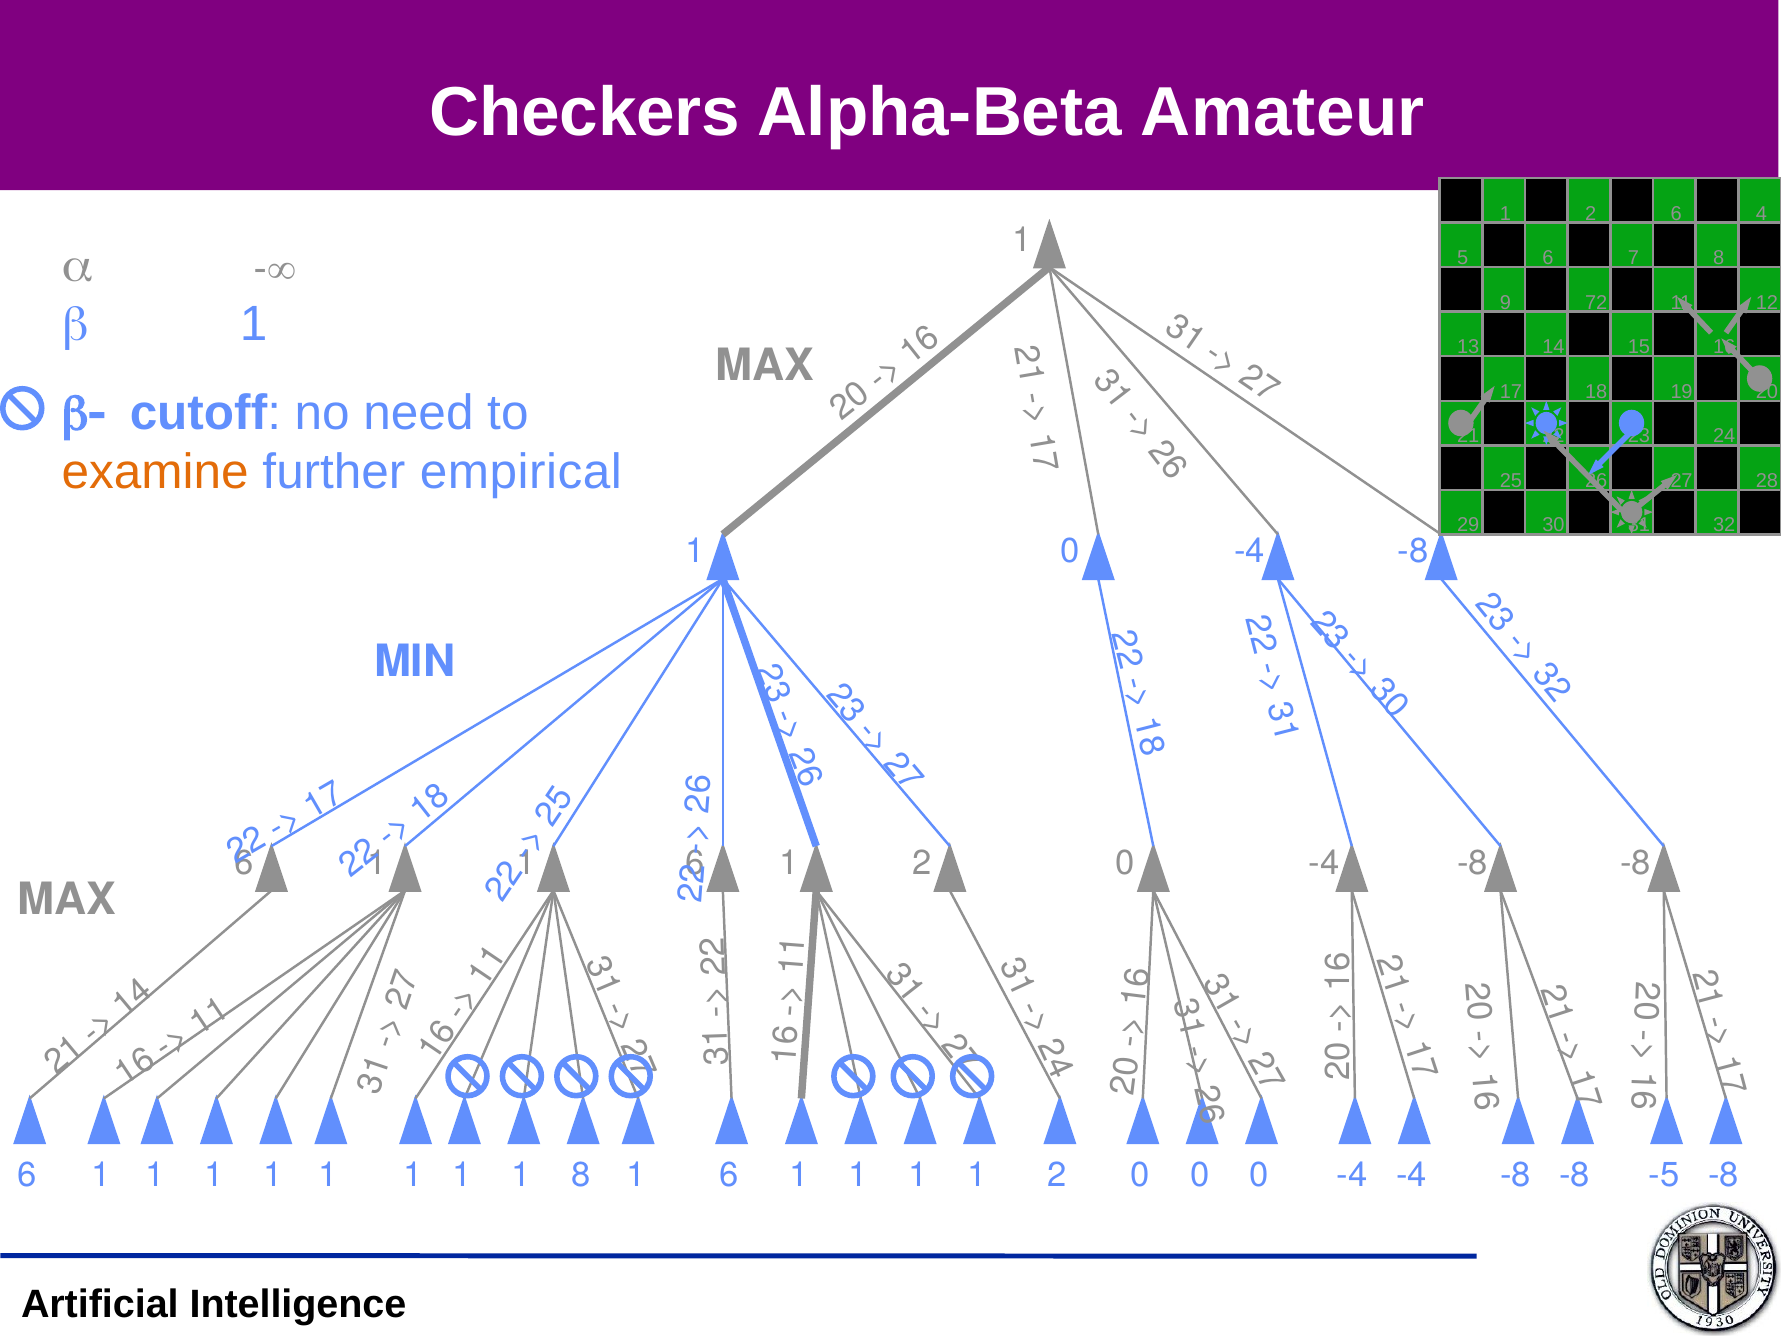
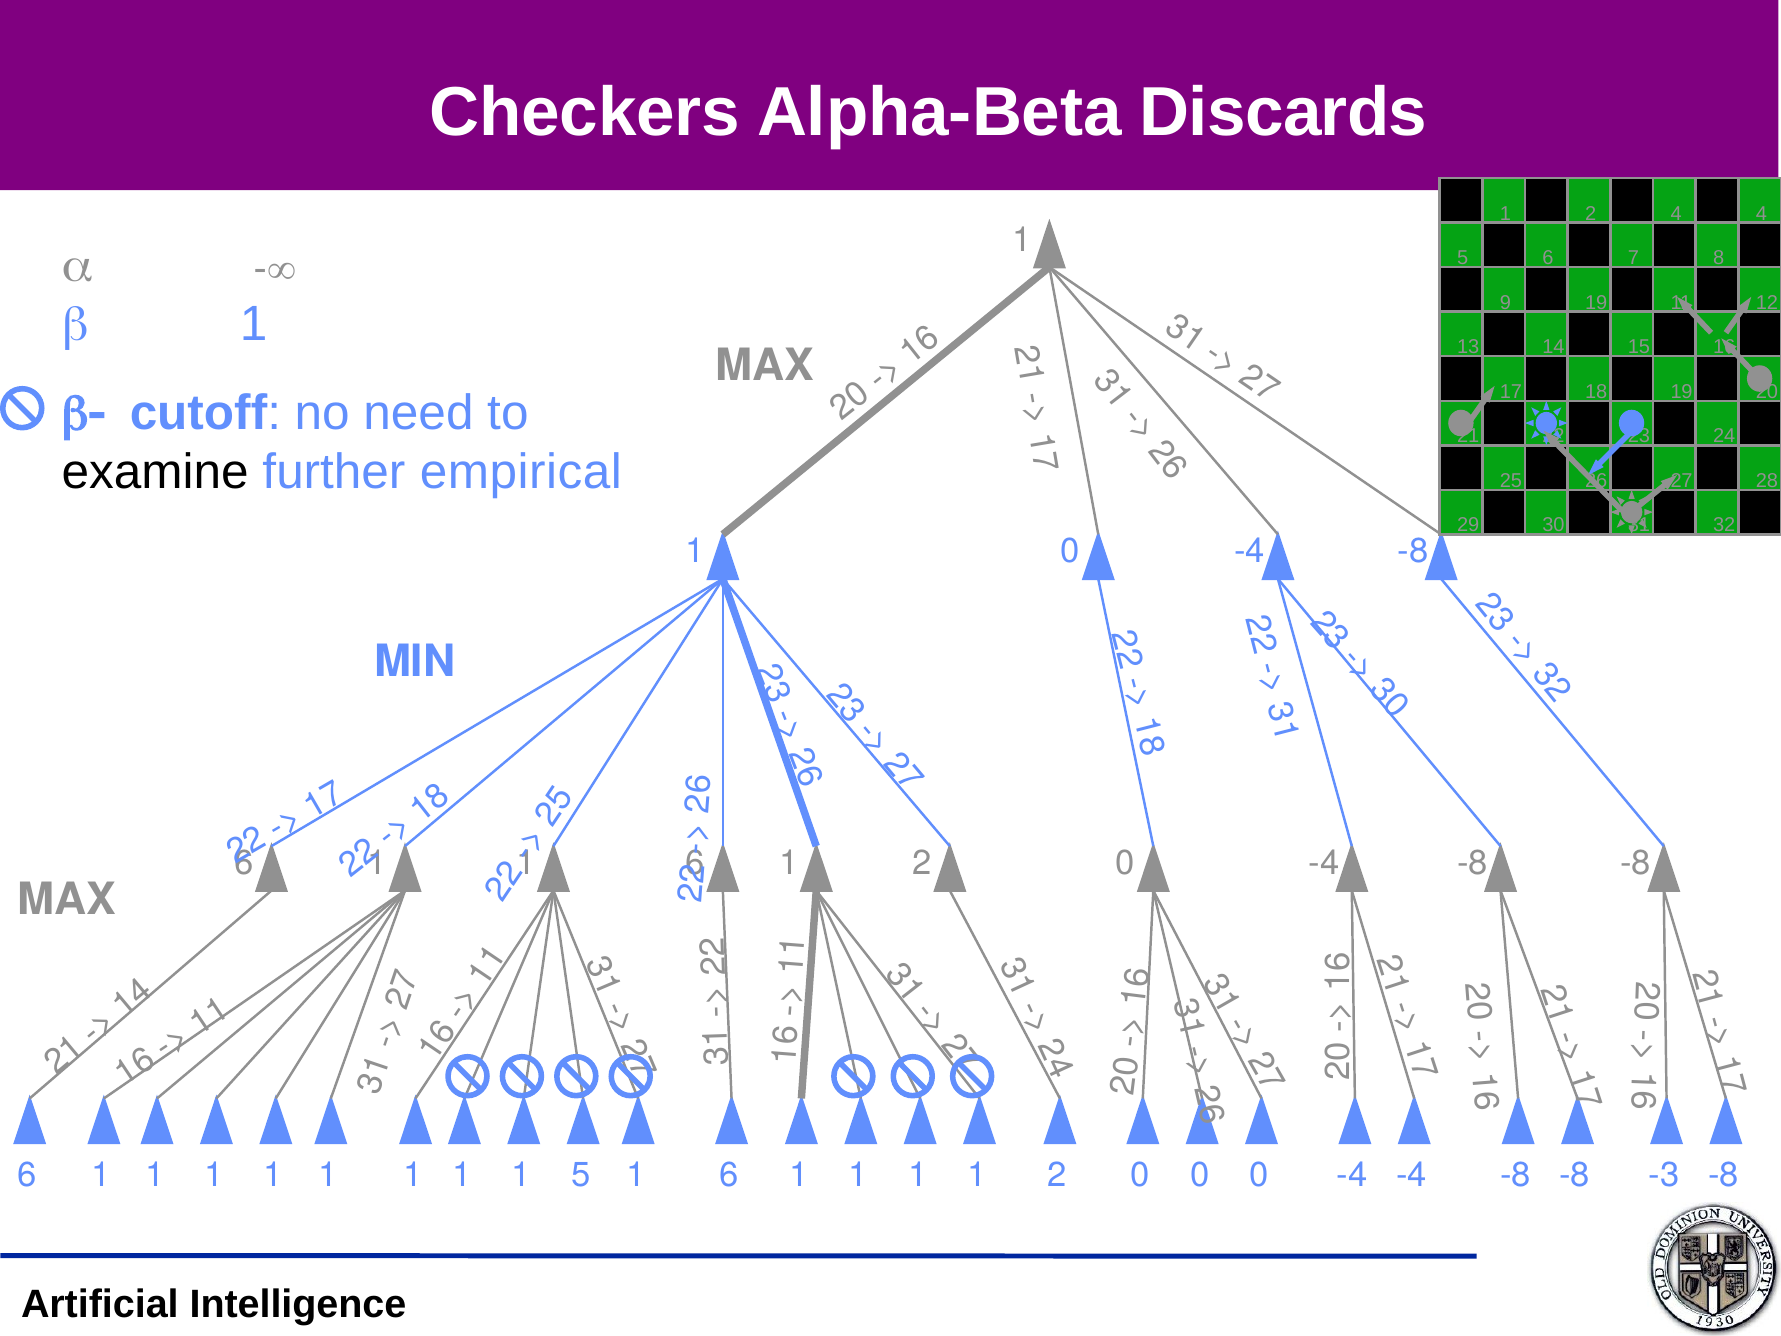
Amateur: Amateur -> Discards
1 2 6: 6 -> 4
9 72: 72 -> 19
examine colour: orange -> black
1 1 8: 8 -> 5
-5: -5 -> -3
